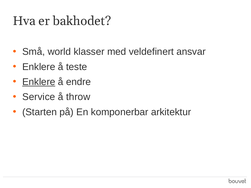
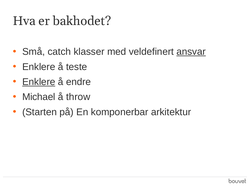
world: world -> catch
ansvar underline: none -> present
Service: Service -> Michael
